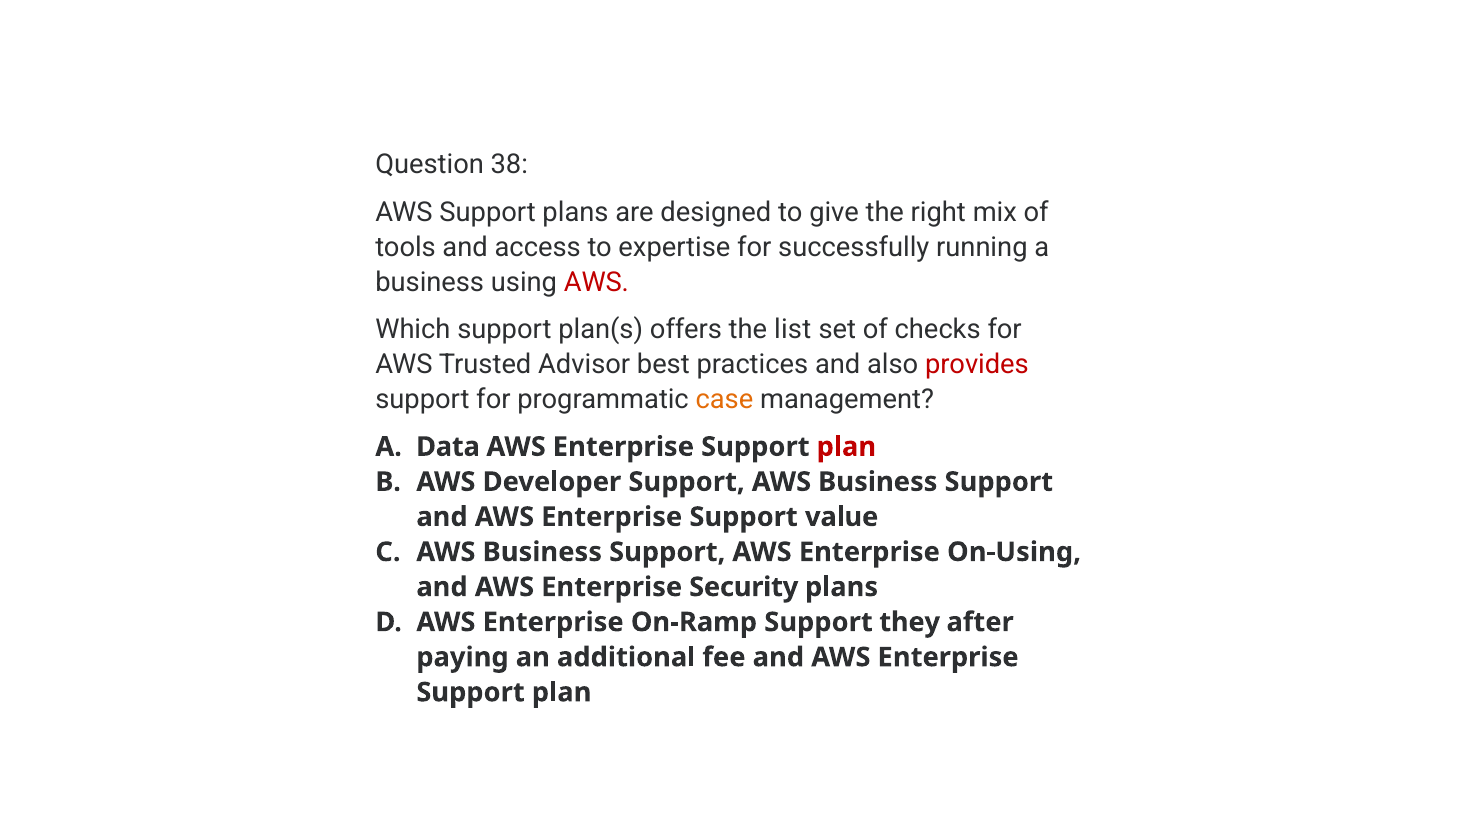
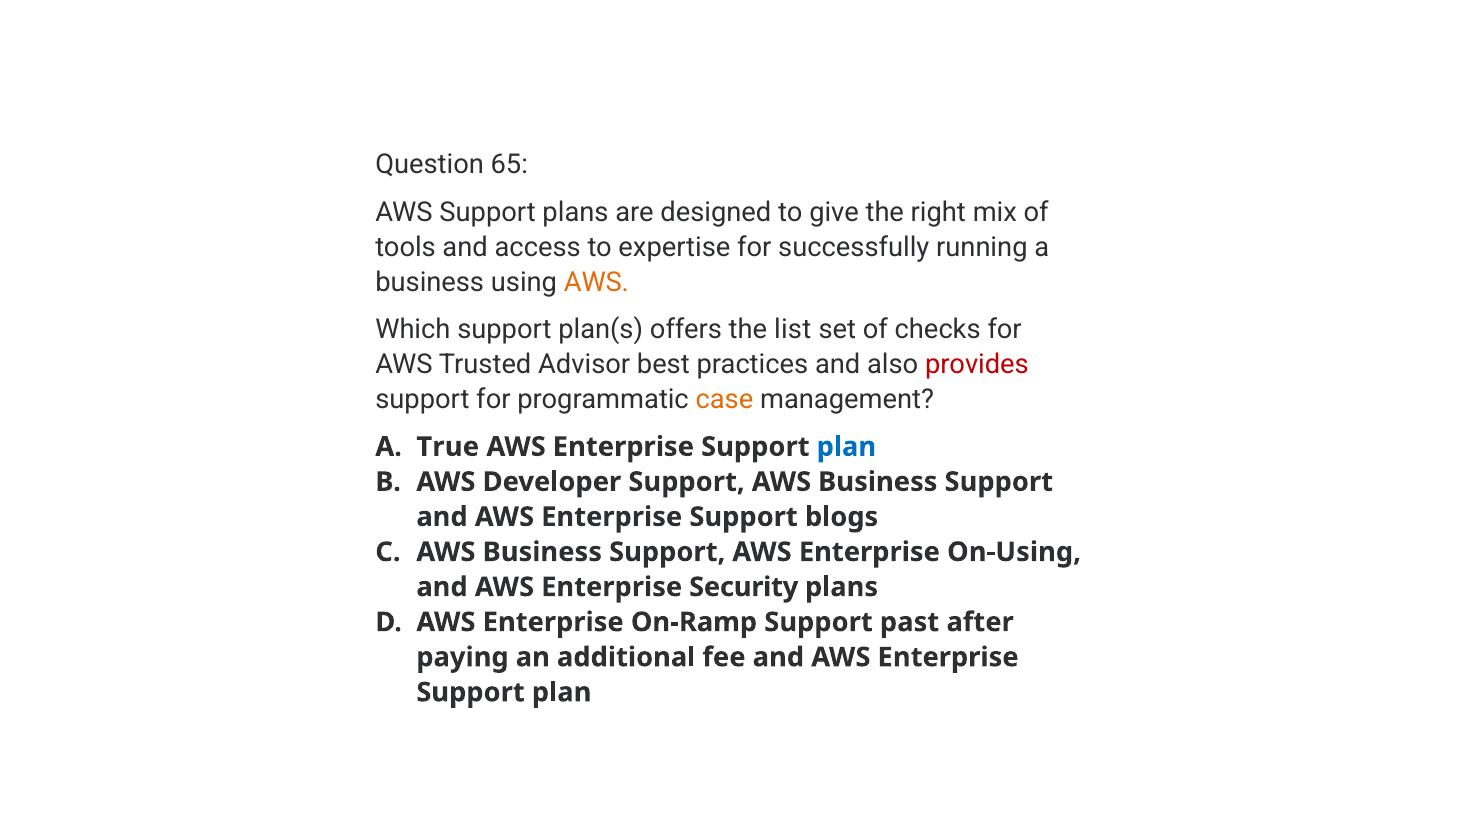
38: 38 -> 65
AWS at (596, 282) colour: red -> orange
Data: Data -> True
plan at (846, 447) colour: red -> blue
value: value -> blogs
they: they -> past
